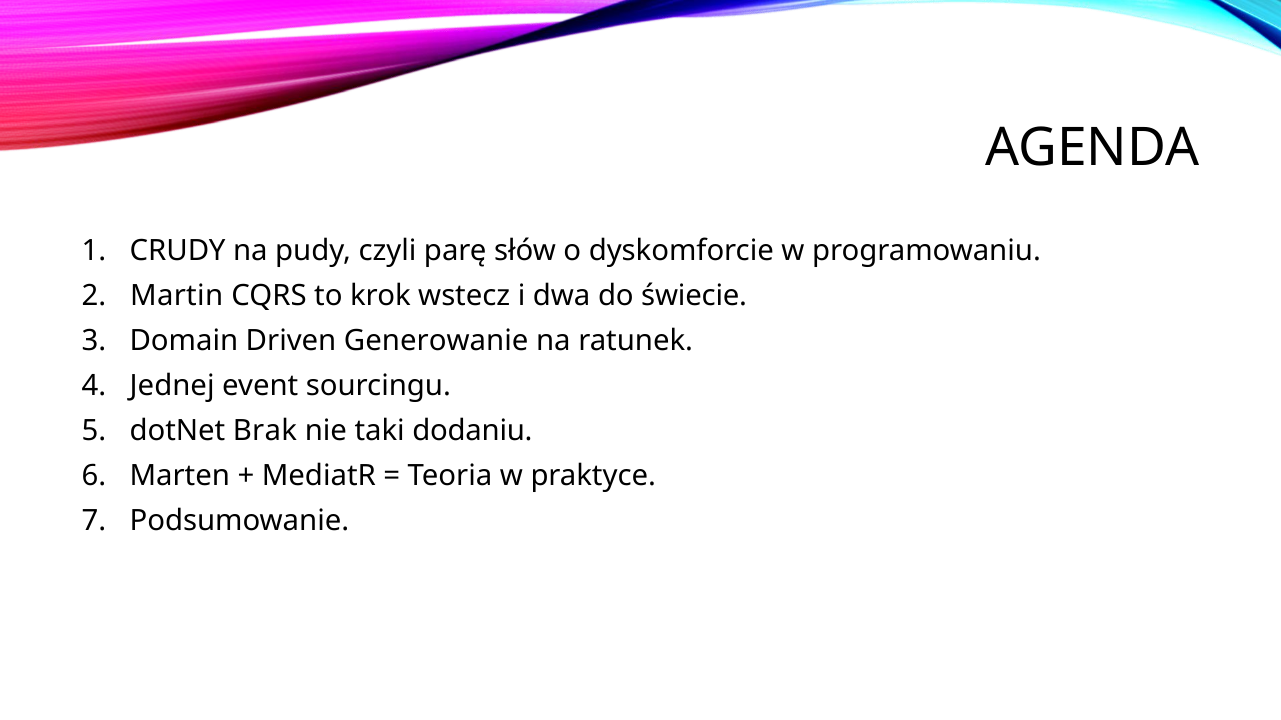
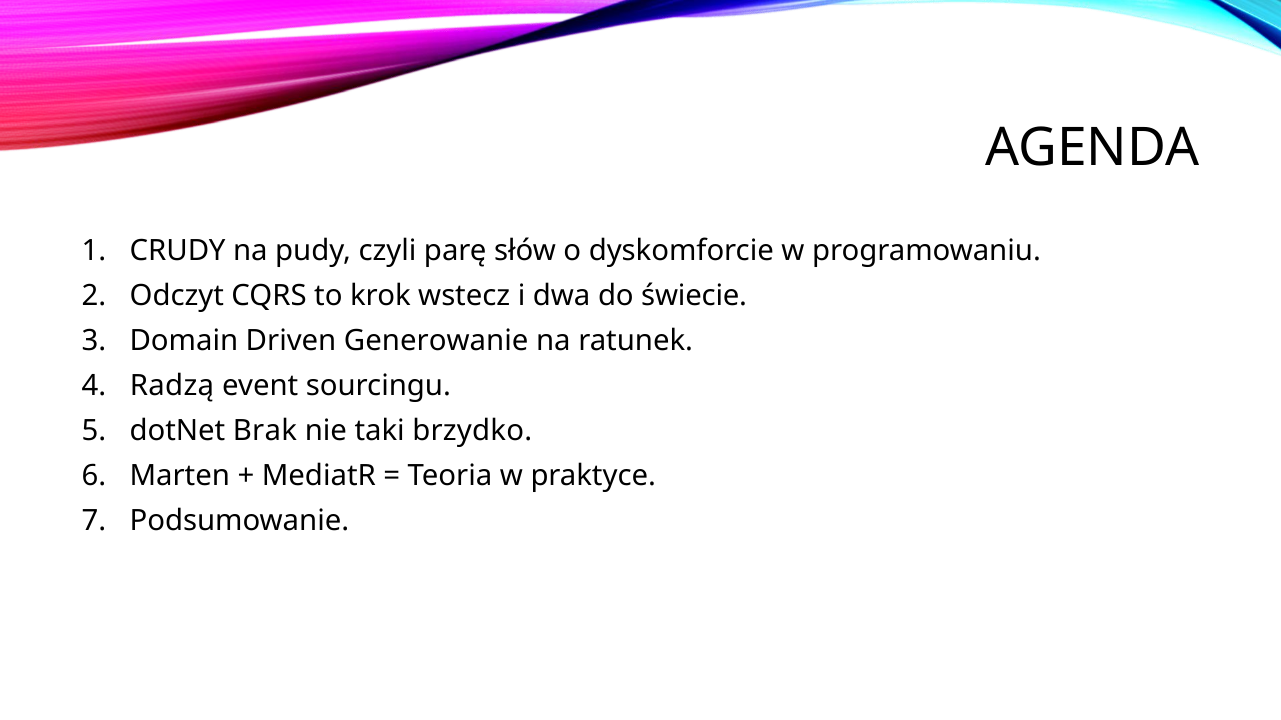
Martin: Martin -> Odczyt
Jednej: Jednej -> Radzą
dodaniu: dodaniu -> brzydko
